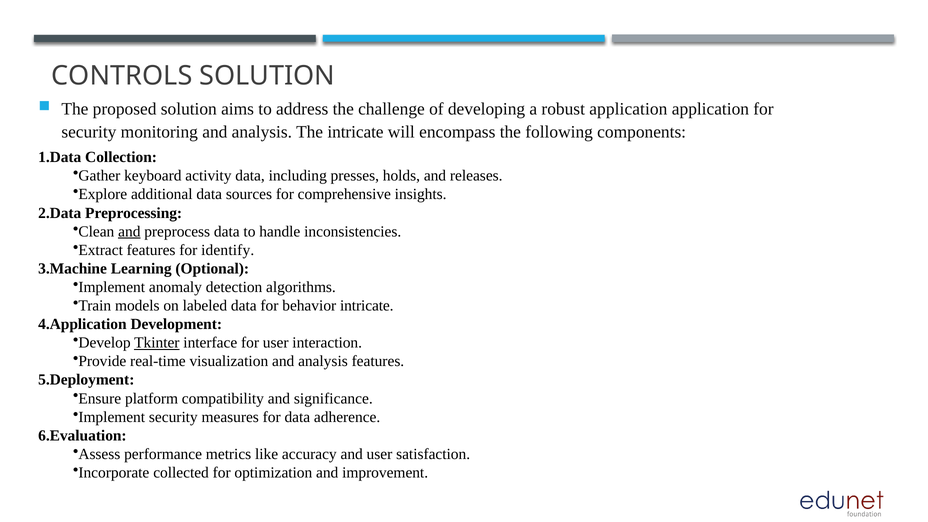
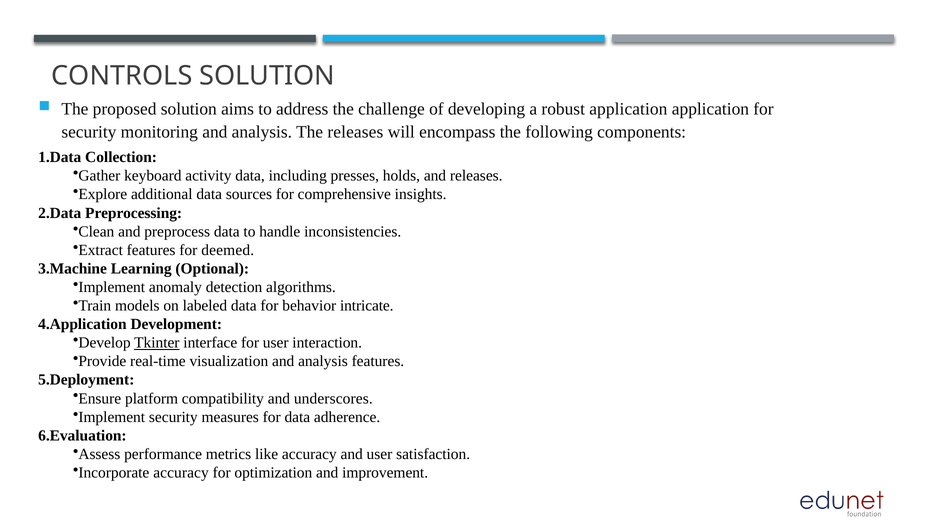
The intricate: intricate -> releases
and at (129, 231) underline: present -> none
identify: identify -> deemed
significance: significance -> underscores
Incorporate collected: collected -> accuracy
